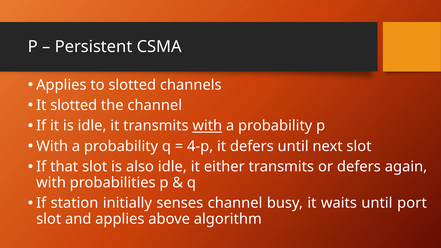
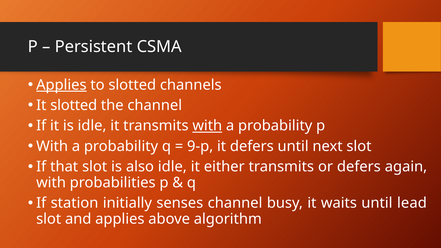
Applies at (61, 85) underline: none -> present
4-p: 4-p -> 9-p
port: port -> lead
